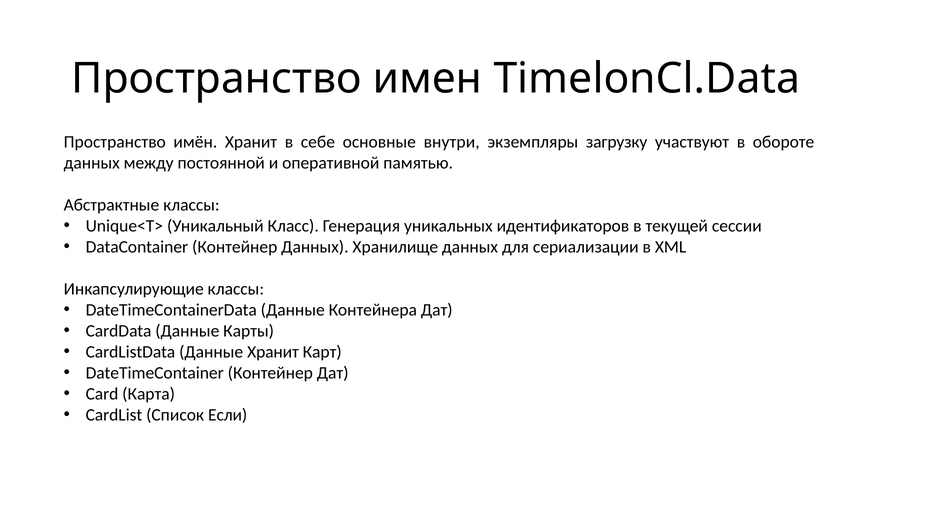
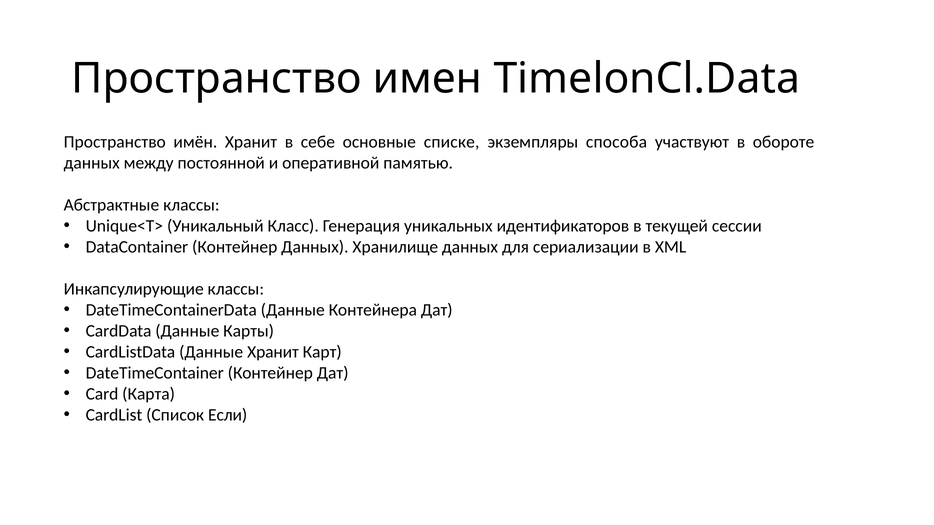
внутри: внутри -> списке
загрузку: загрузку -> способа
